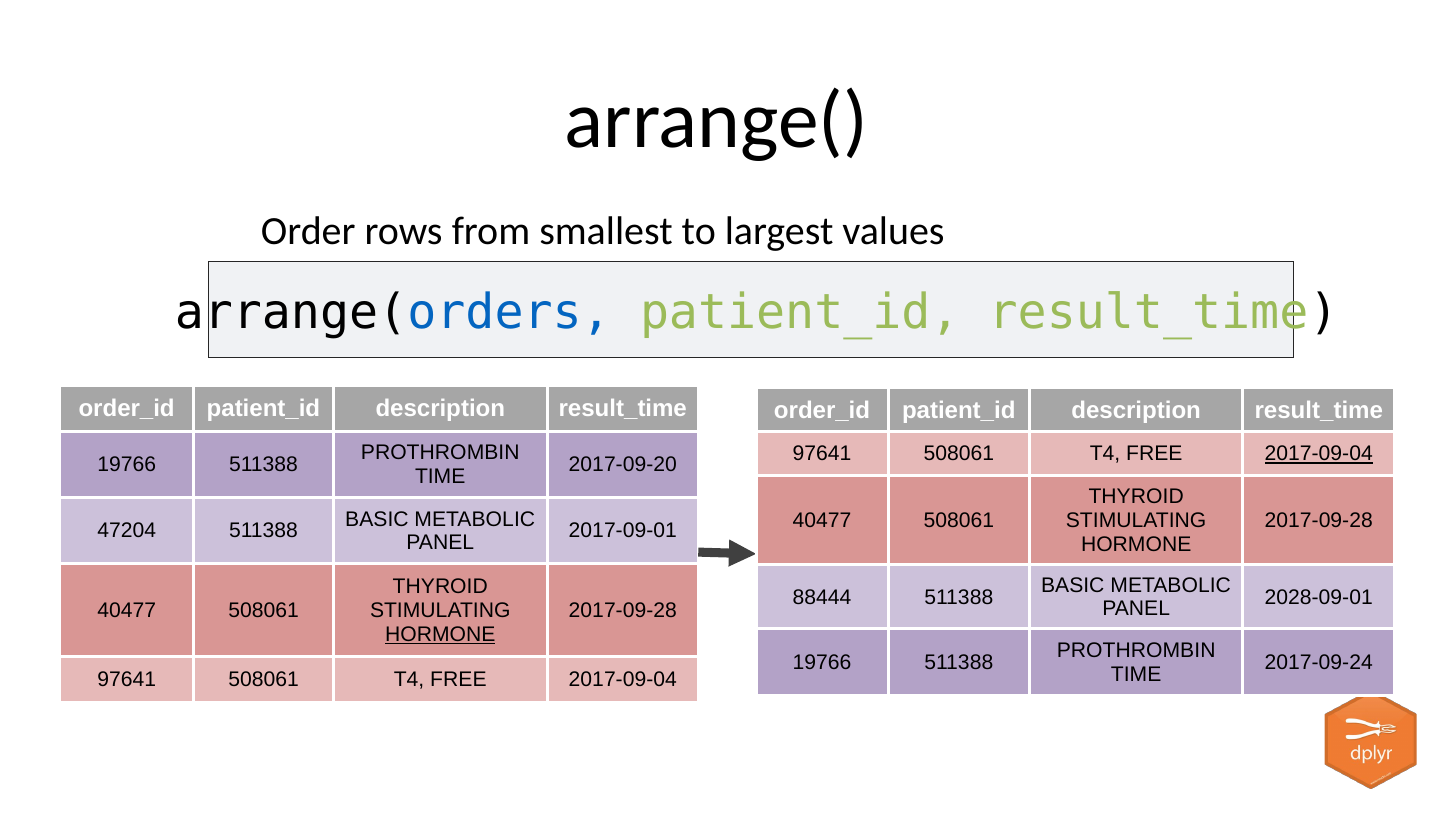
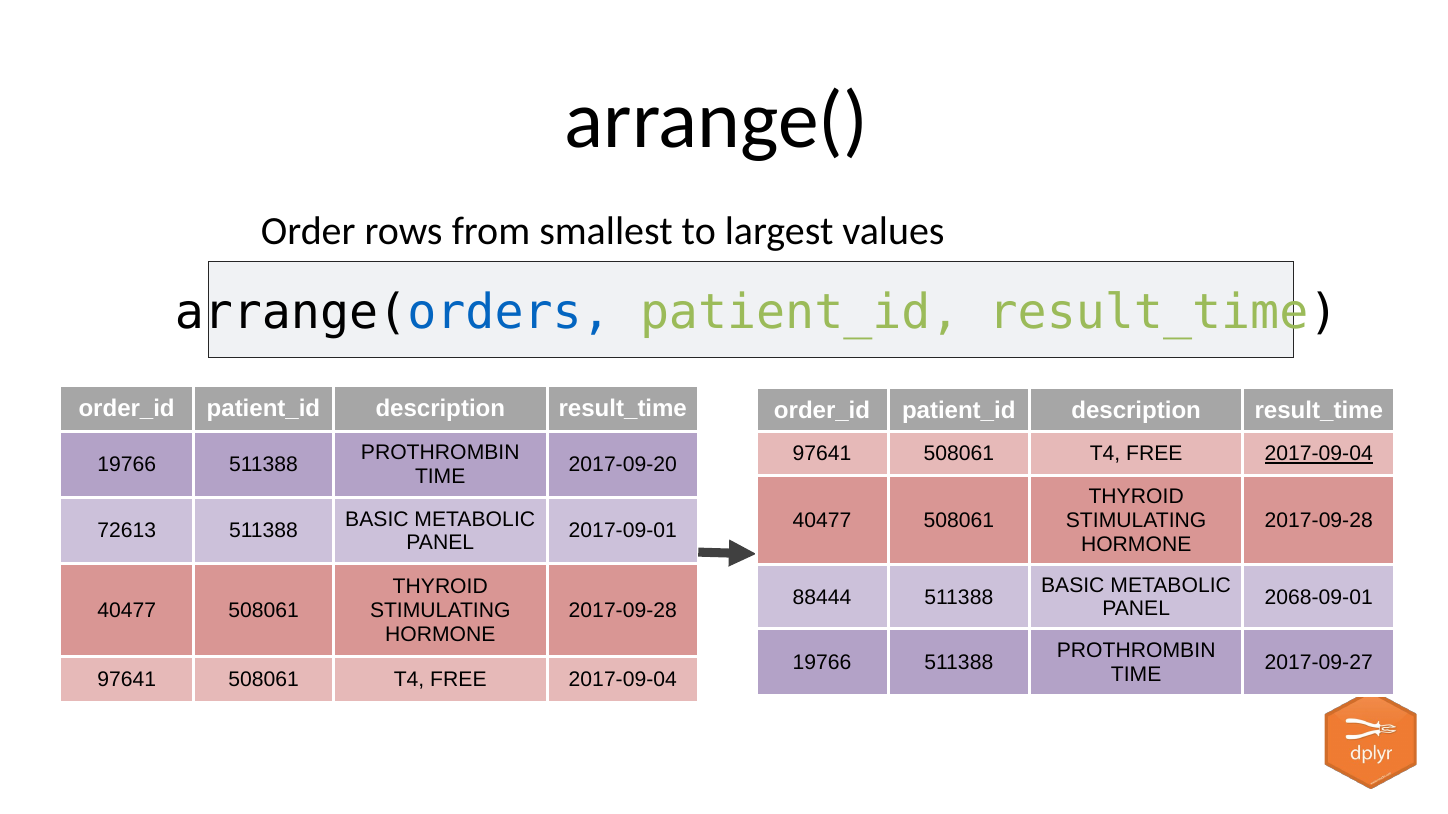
47204: 47204 -> 72613
2028-09-01: 2028-09-01 -> 2068-09-01
HORMONE at (440, 635) underline: present -> none
2017-09-24: 2017-09-24 -> 2017-09-27
